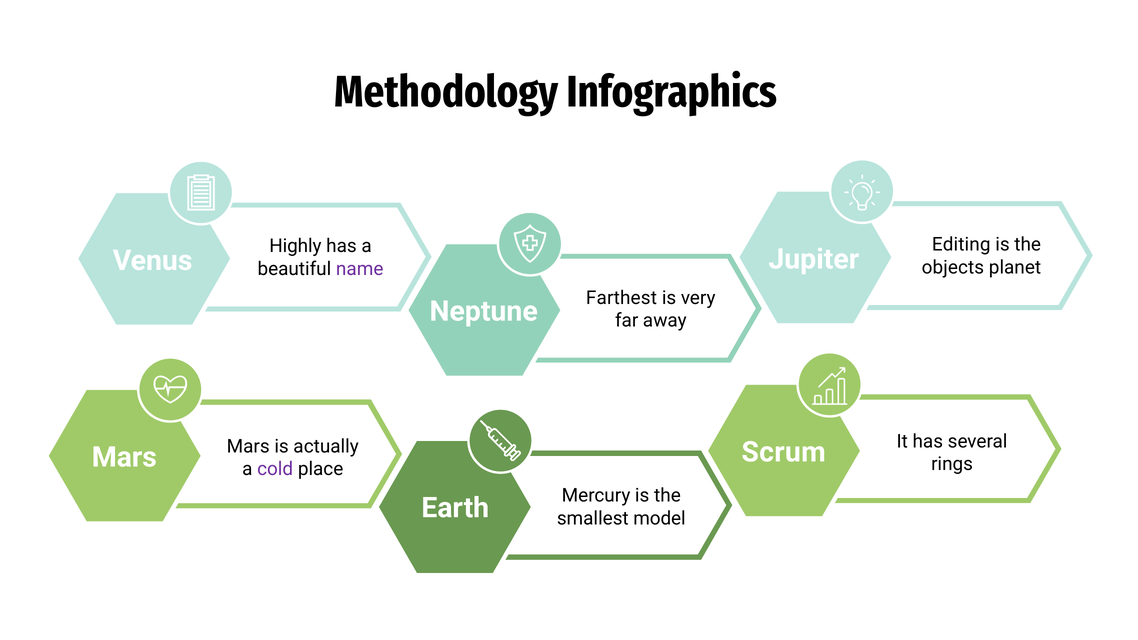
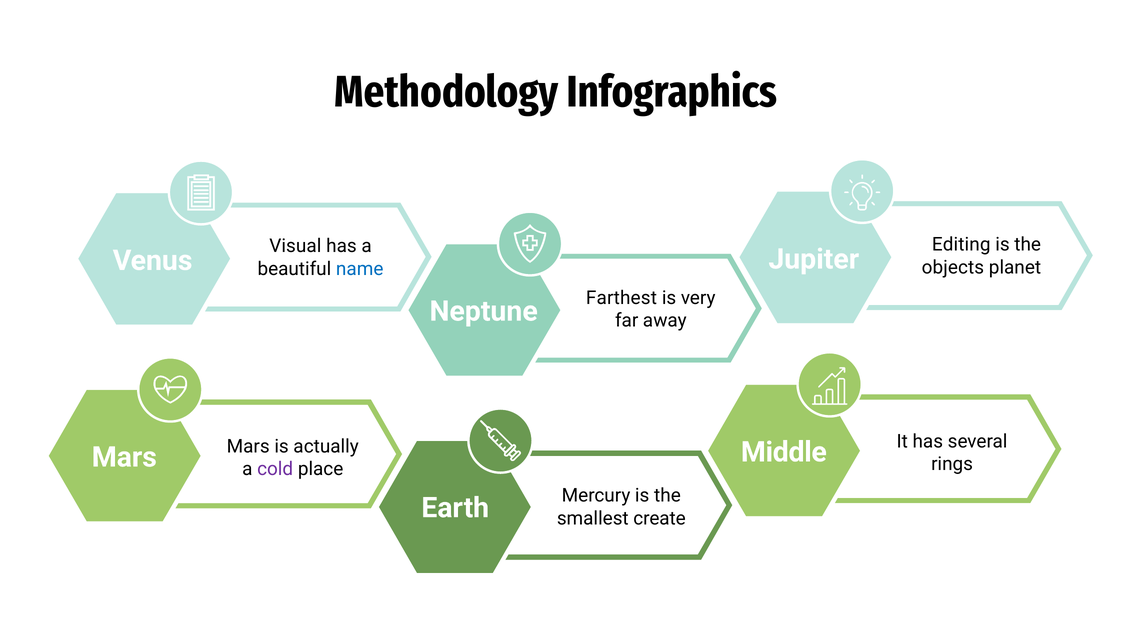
Highly: Highly -> Visual
name colour: purple -> blue
Scrum: Scrum -> Middle
model: model -> create
